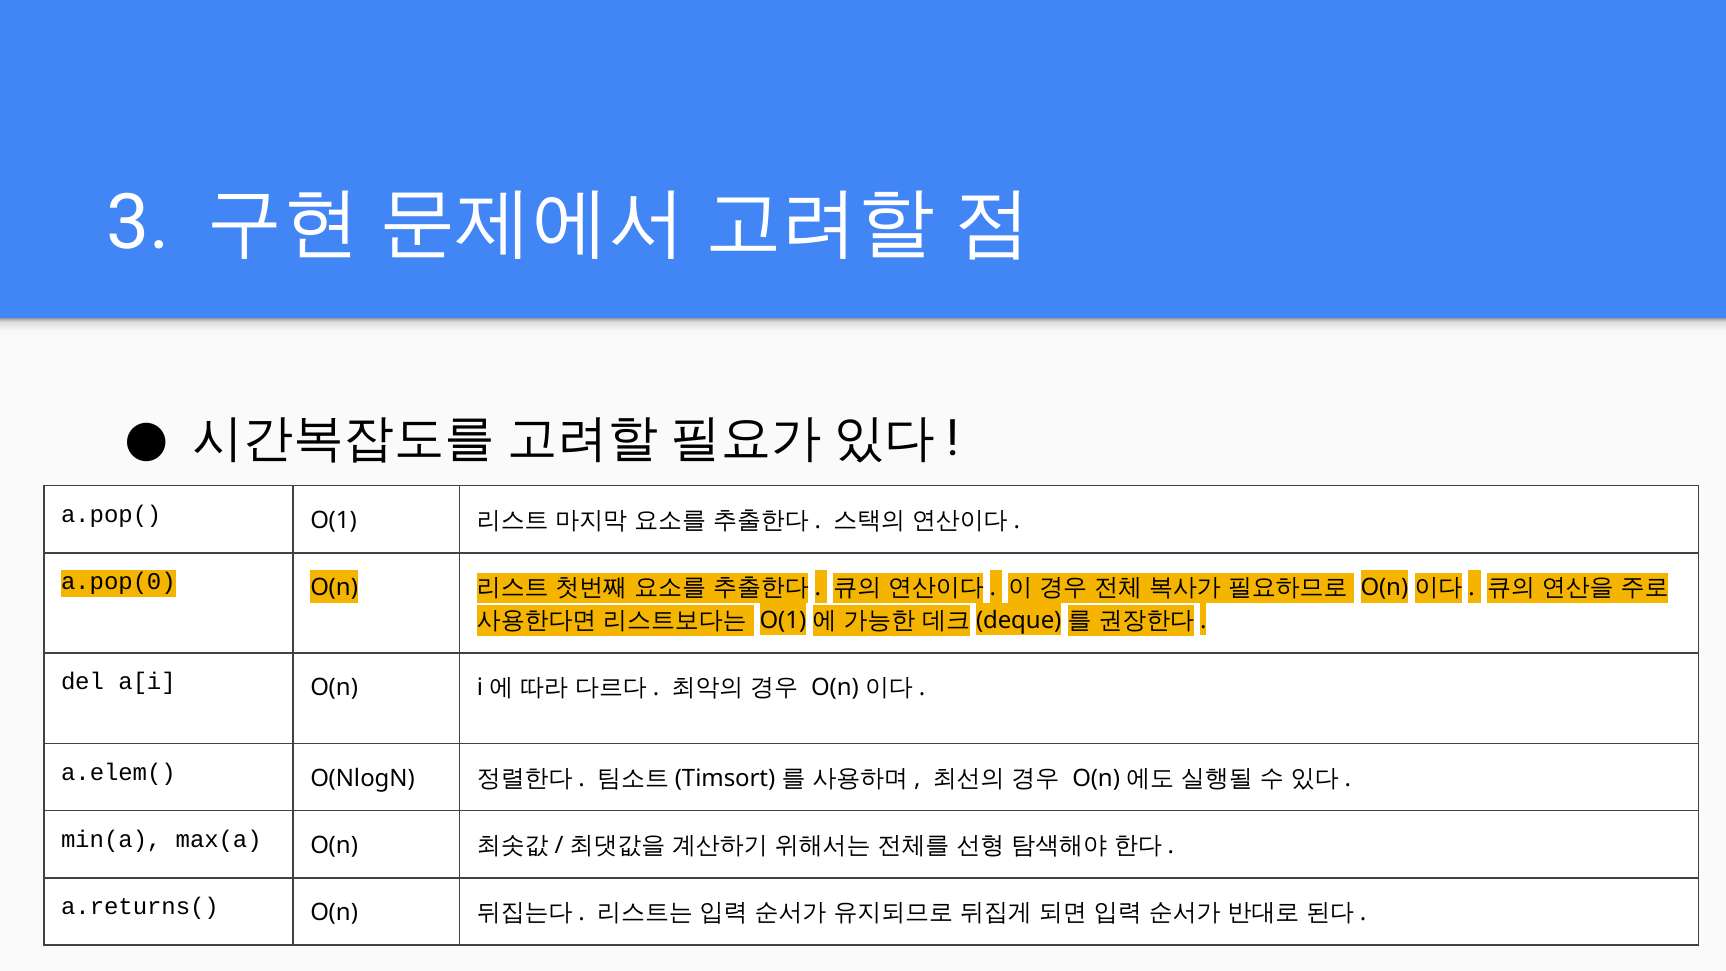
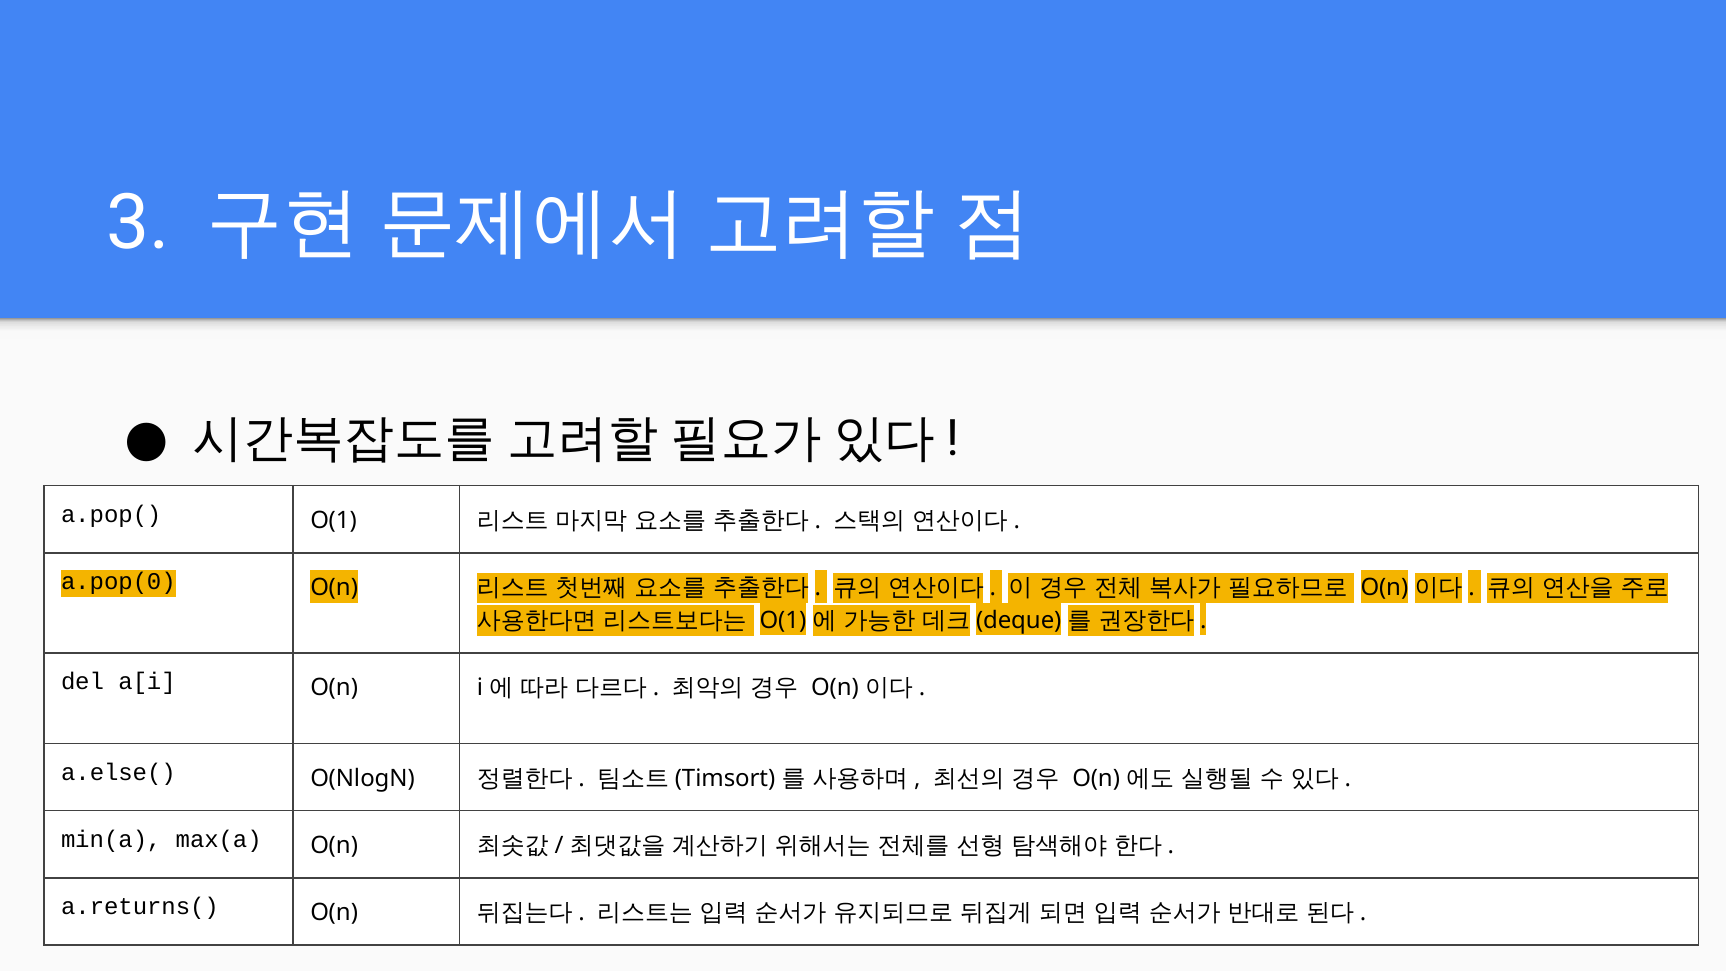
a.elem(: a.elem( -> a.else(
